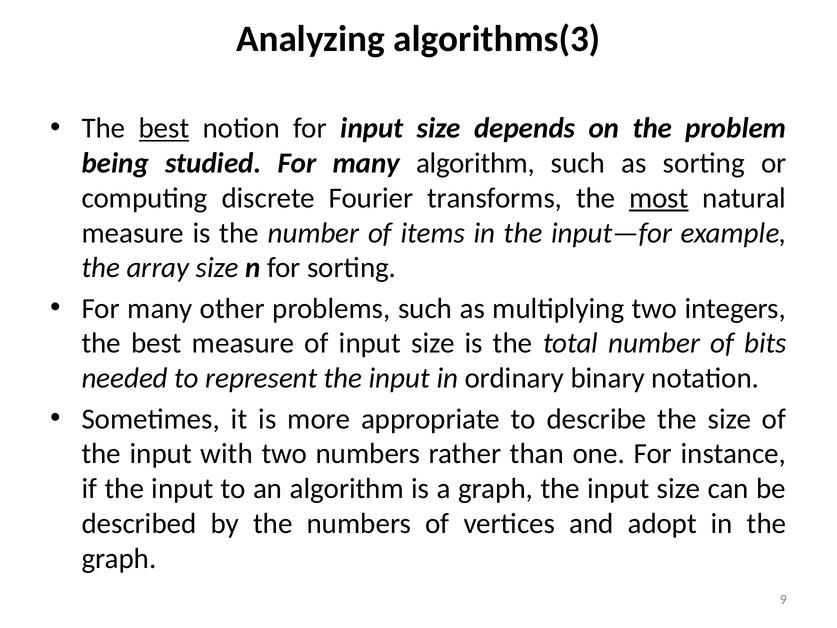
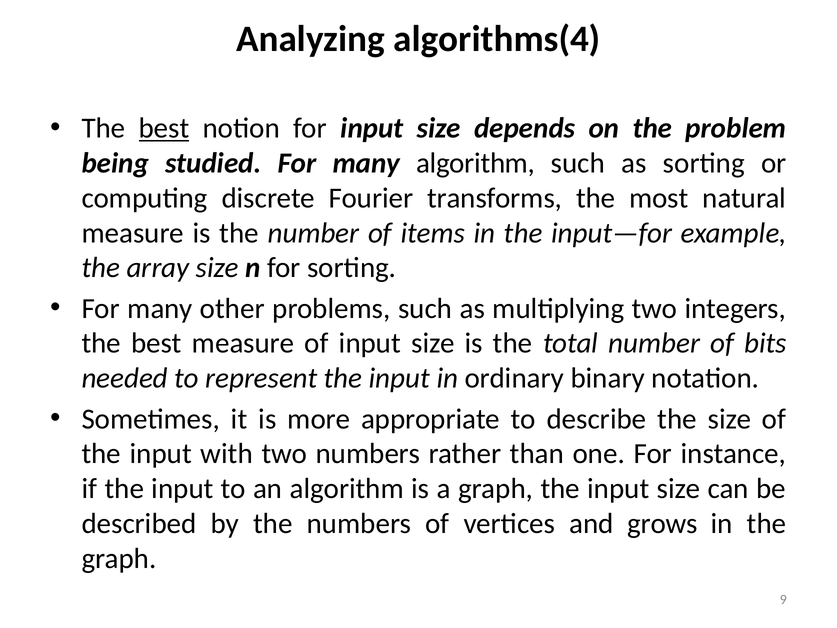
algorithms(3: algorithms(3 -> algorithms(4
most underline: present -> none
adopt: adopt -> grows
